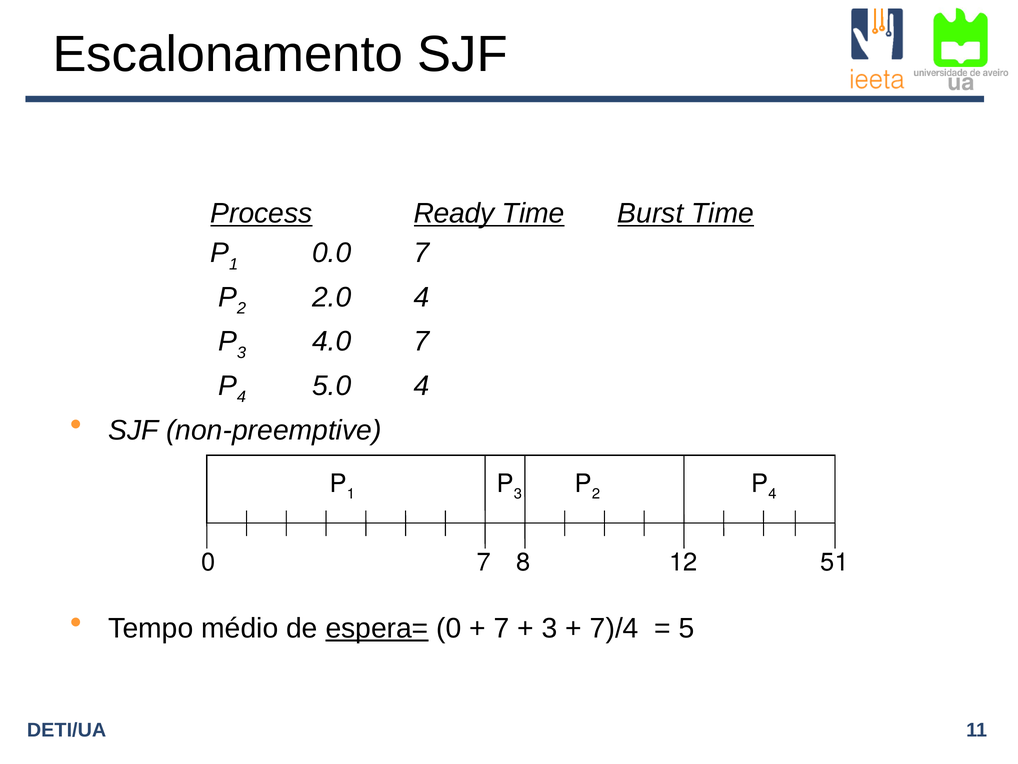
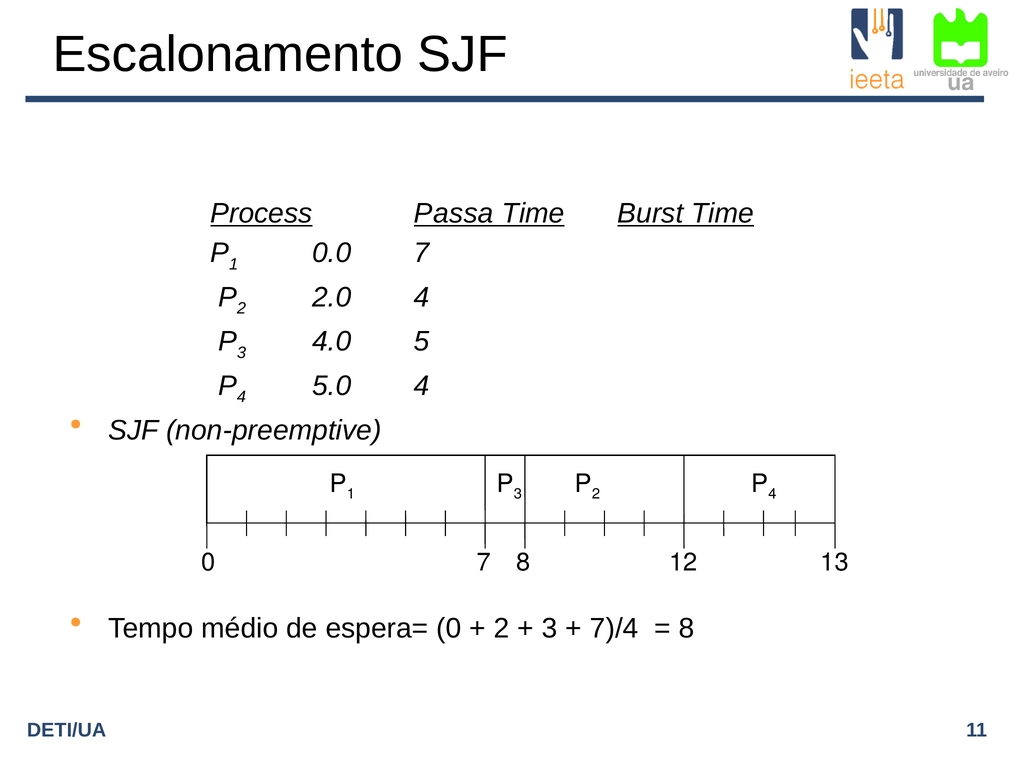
Ready: Ready -> Passa
4.0 7: 7 -> 5
51: 51 -> 13
espera= underline: present -> none
7 at (502, 628): 7 -> 2
5 at (687, 628): 5 -> 8
